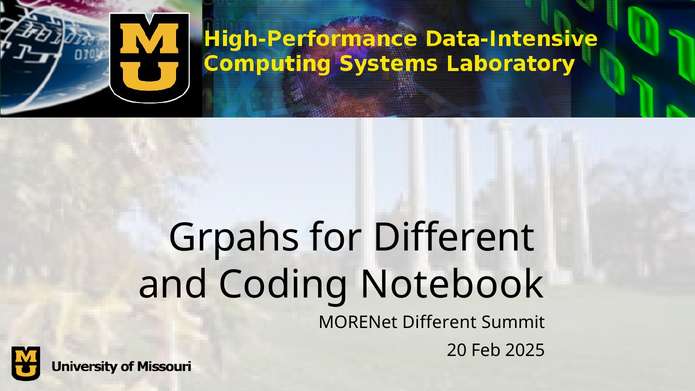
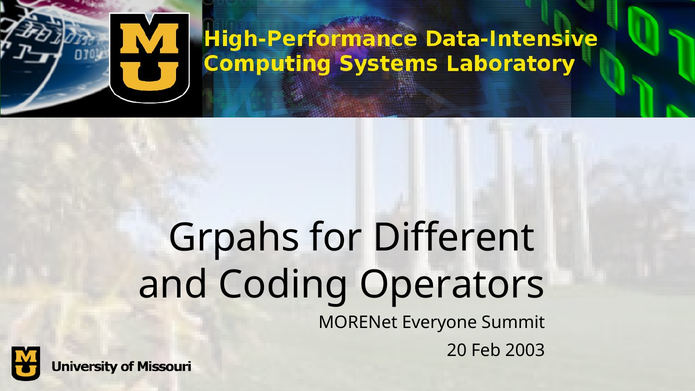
Notebook: Notebook -> Operators
MORENet Different: Different -> Everyone
2025: 2025 -> 2003
